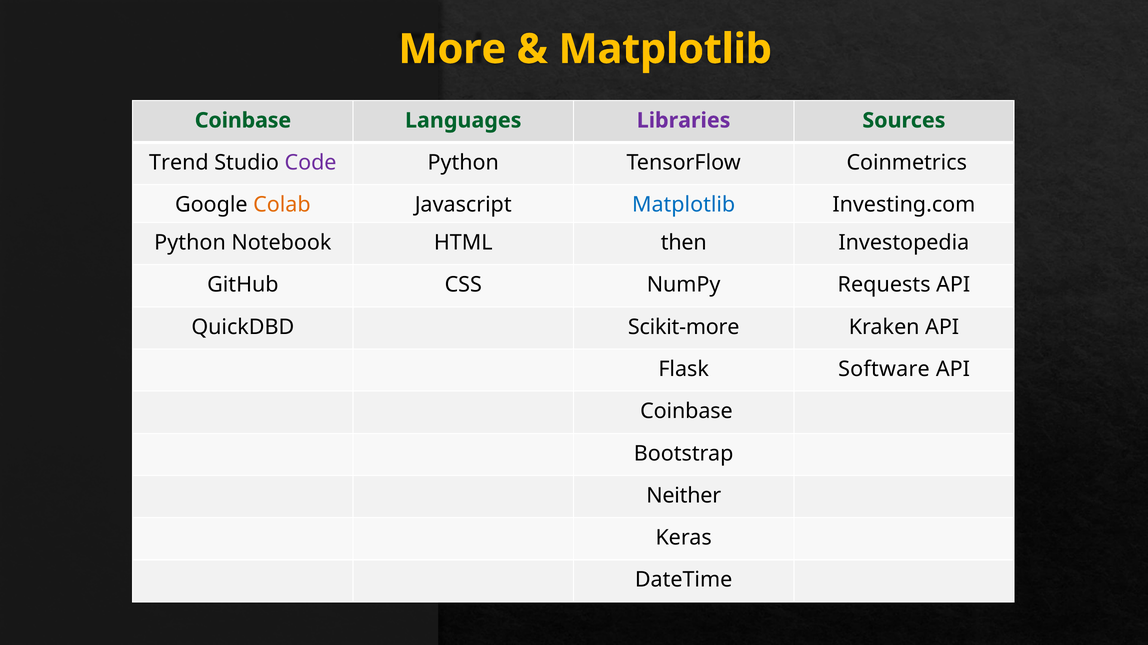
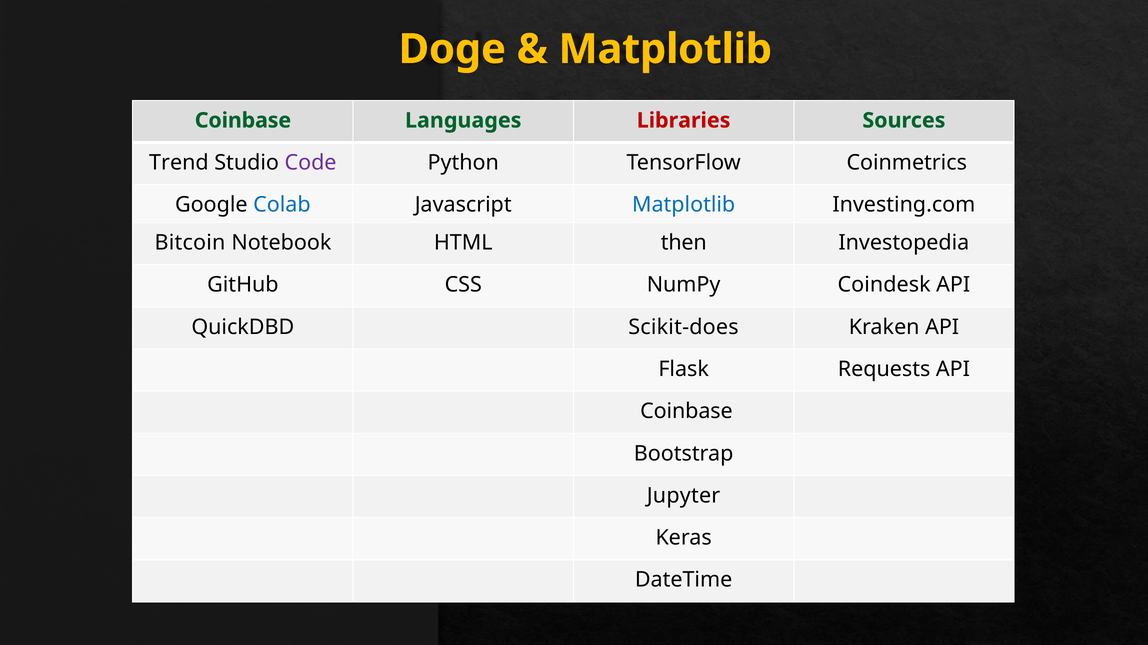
More: More -> Doge
Libraries colour: purple -> red
Colab colour: orange -> blue
Python at (190, 243): Python -> Bitcoin
Requests: Requests -> Coindesk
Scikit-more: Scikit-more -> Scikit-does
Software: Software -> Requests
Neither: Neither -> Jupyter
